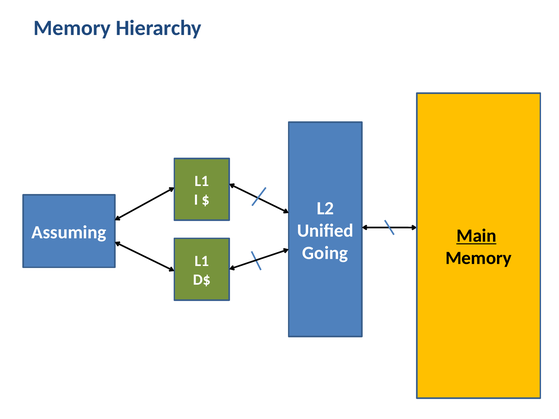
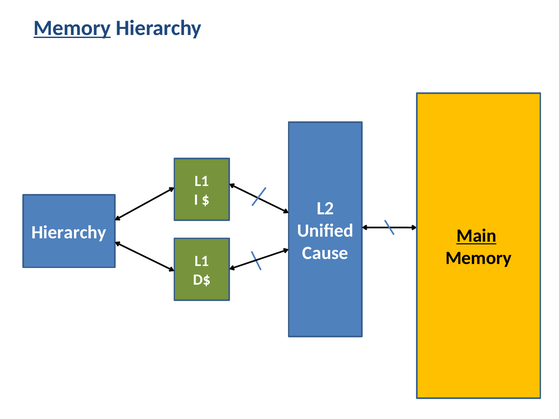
Memory at (72, 28) underline: none -> present
Assuming at (69, 233): Assuming -> Hierarchy
Going: Going -> Cause
